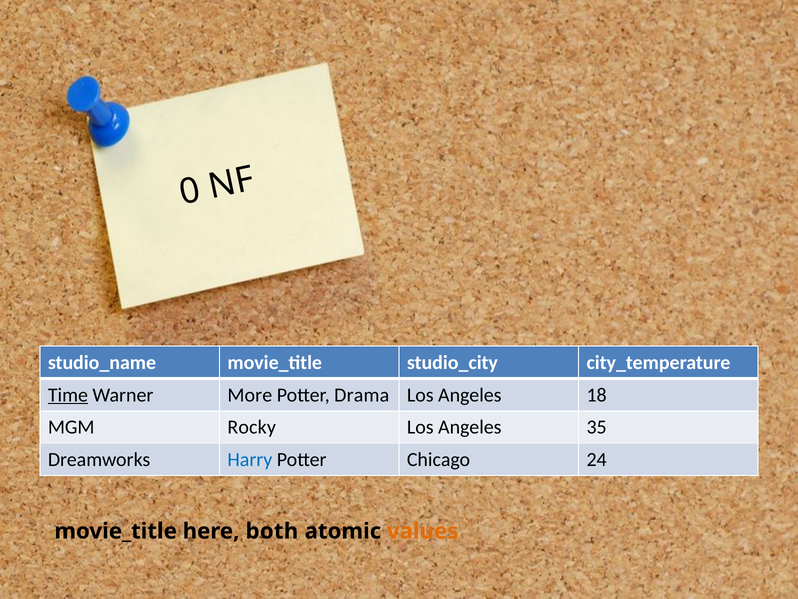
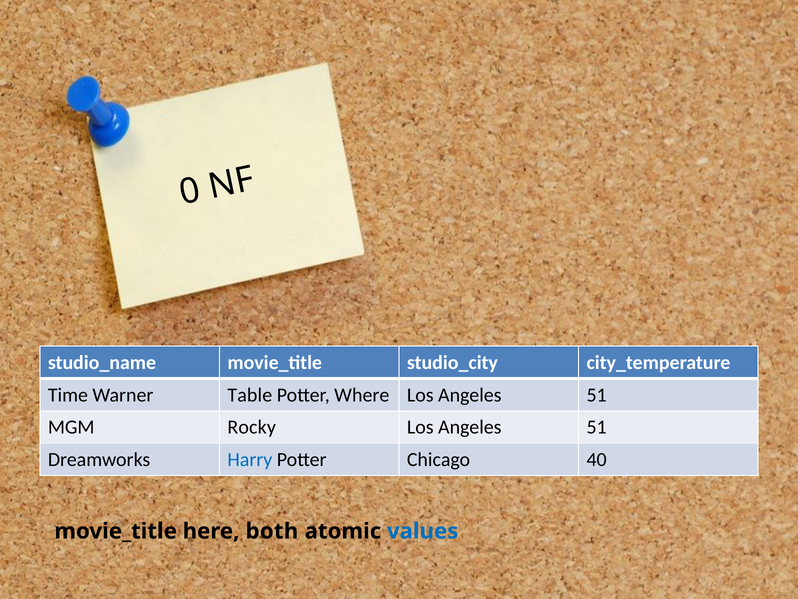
Time underline: present -> none
More: More -> Table
Drama: Drama -> Where
18 at (597, 395): 18 -> 51
35 at (597, 427): 35 -> 51
24: 24 -> 40
values colour: orange -> blue
